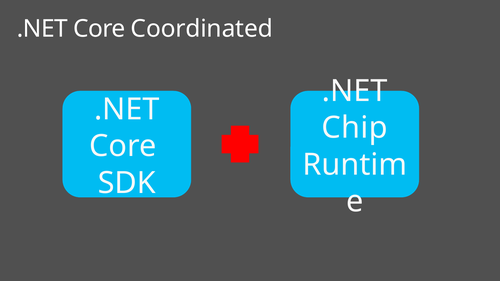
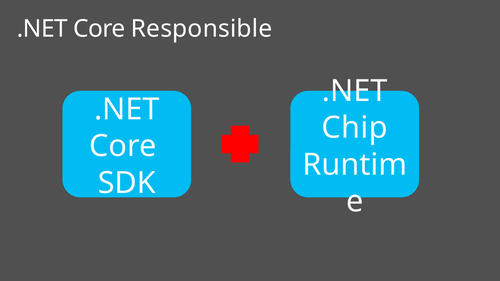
Coordinated: Coordinated -> Responsible
